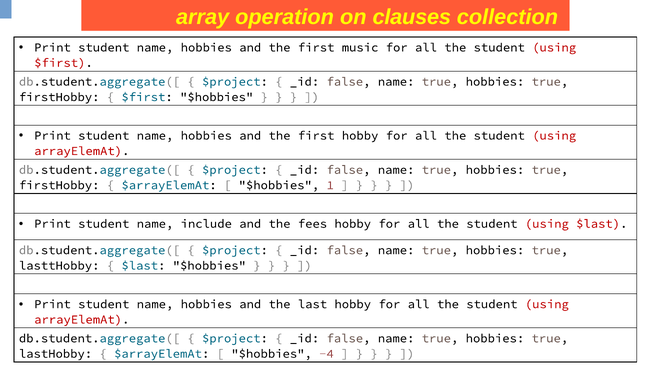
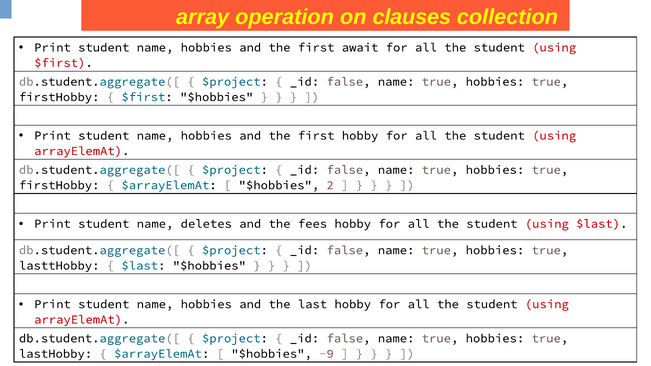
music: music -> await
1: 1 -> 2
include: include -> deletes
-4: -4 -> -9
